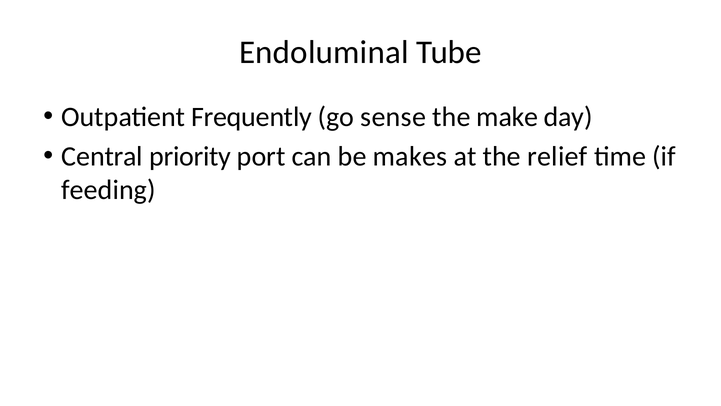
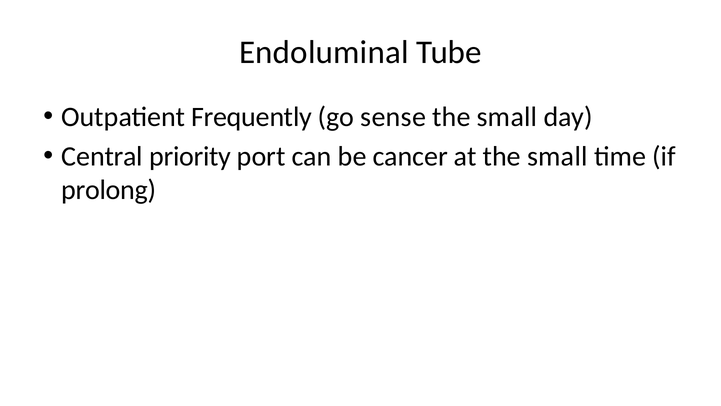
make at (507, 117): make -> small
makes: makes -> cancer
at the relief: relief -> small
feeding: feeding -> prolong
